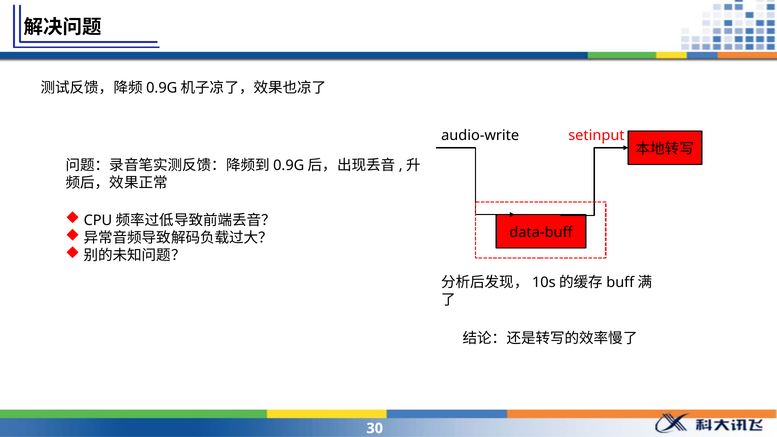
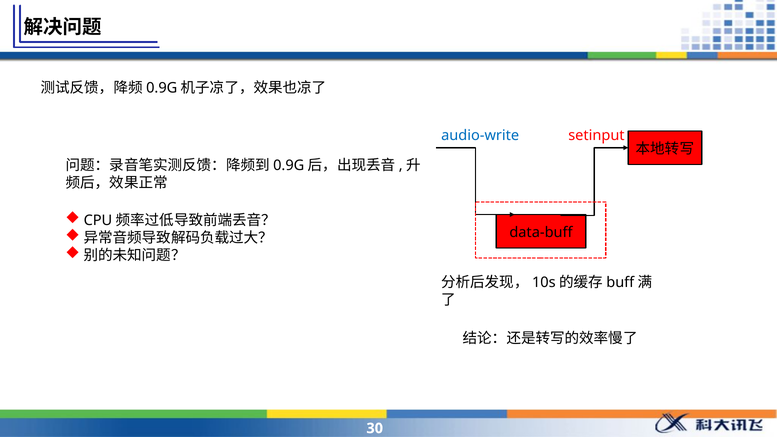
audio-write colour: black -> blue
